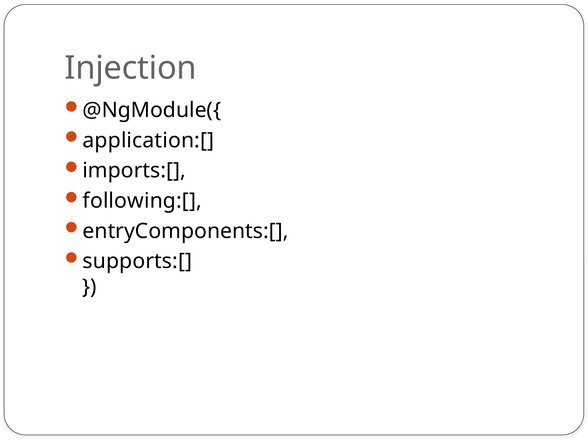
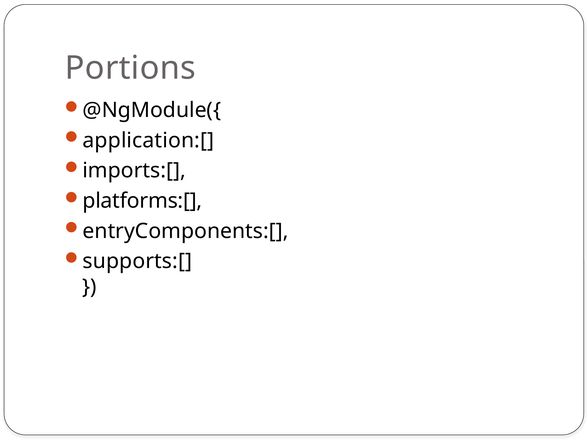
Injection: Injection -> Portions
following:[: following:[ -> platforms:[
